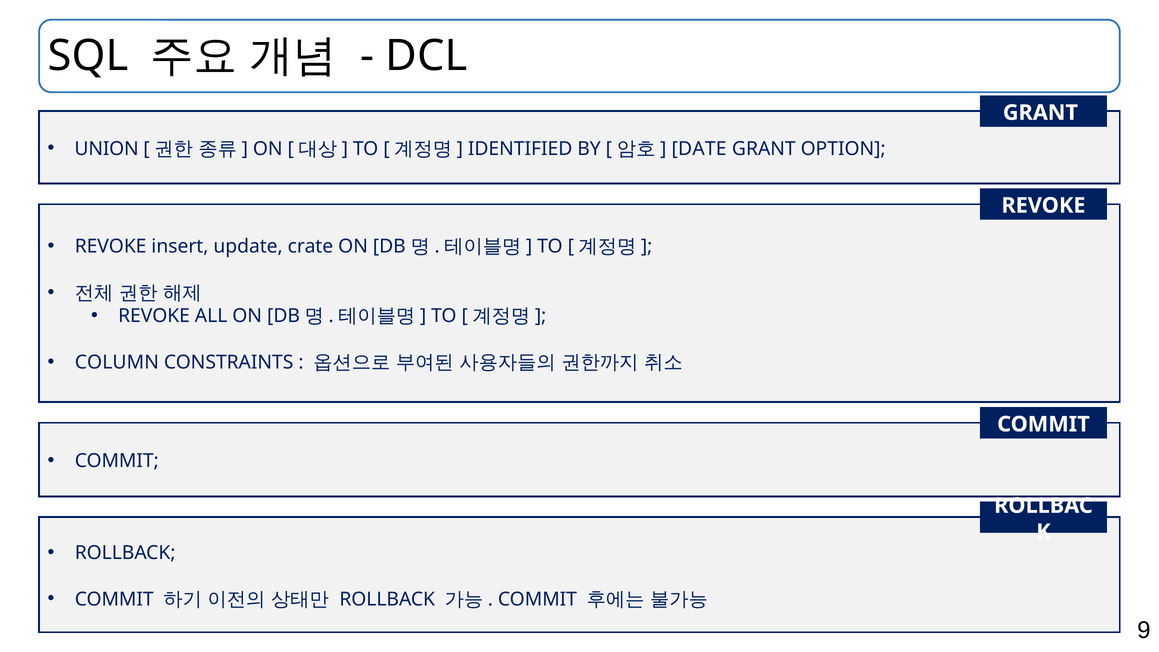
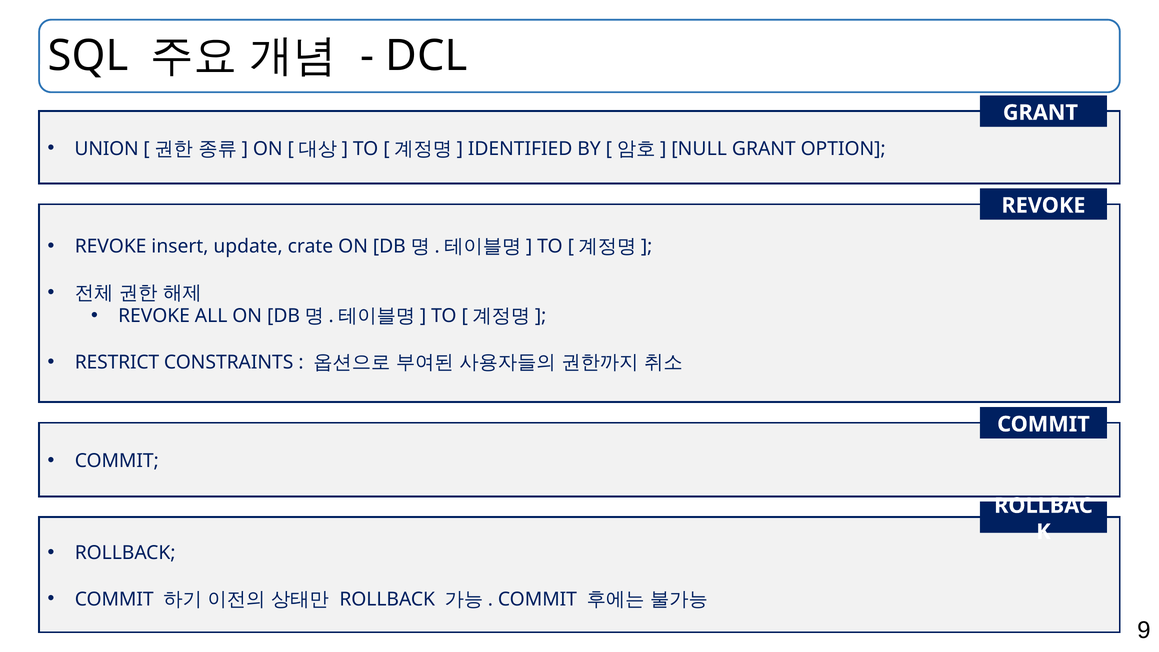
DATE: DATE -> NULL
COLUMN: COLUMN -> RESTRICT
